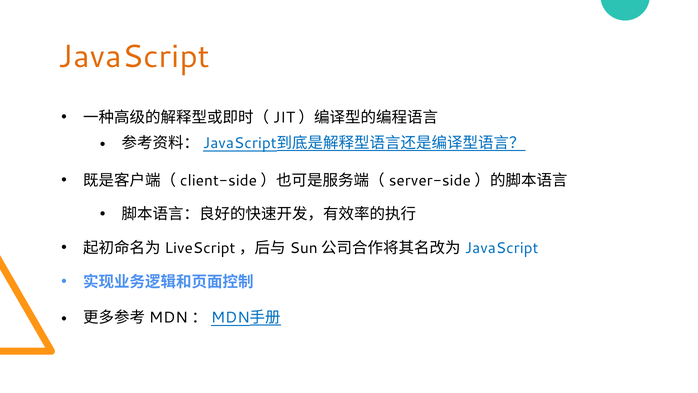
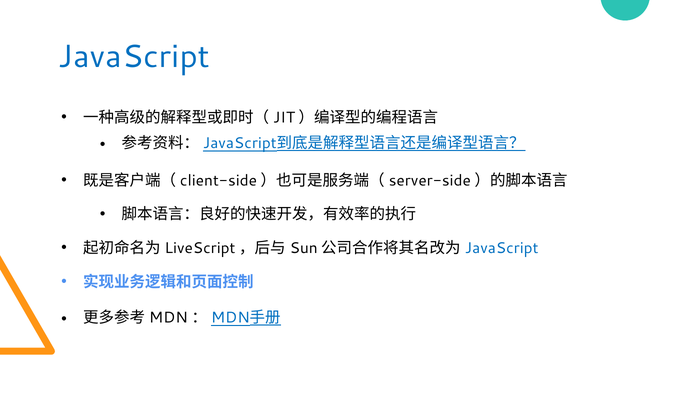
JavaScript at (134, 57) colour: orange -> blue
